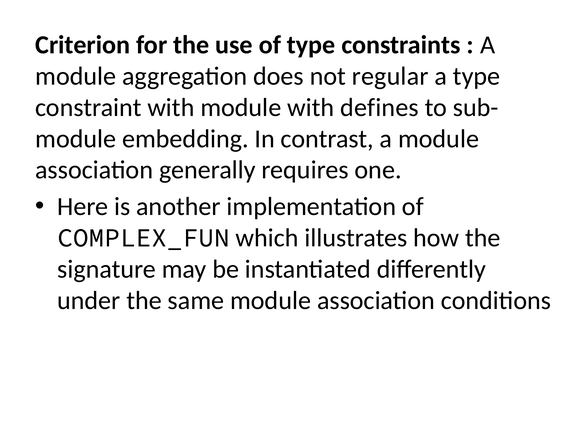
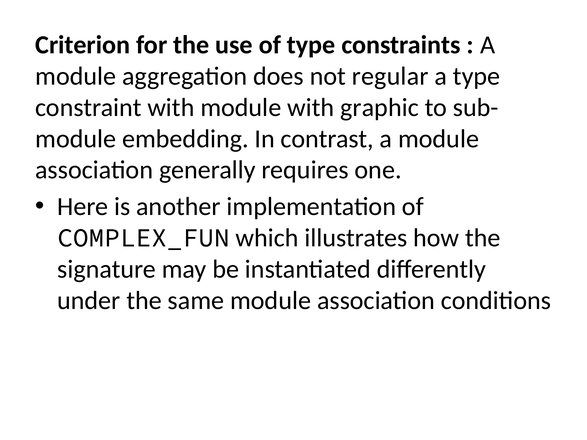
defines: defines -> graphic
